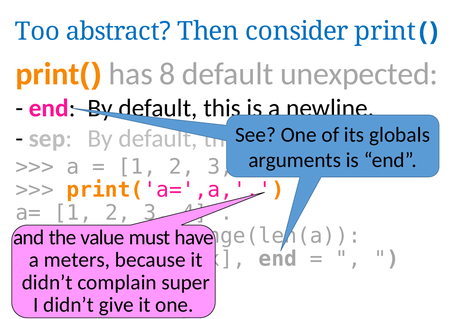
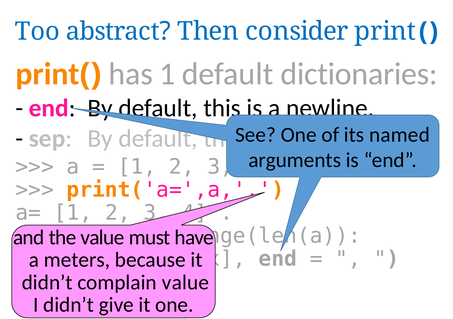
has 8: 8 -> 1
unexpected: unexpected -> dictionaries
globals: globals -> named
complain super: super -> value
